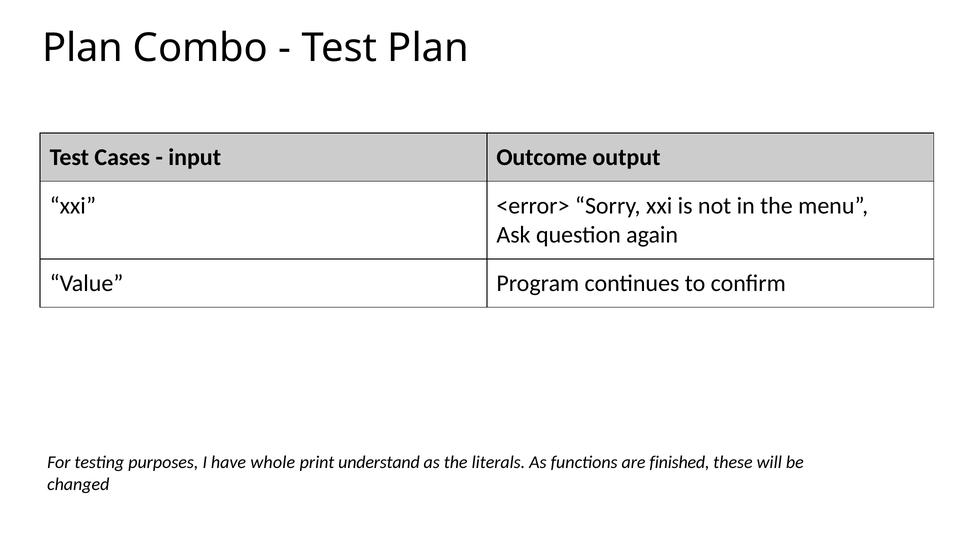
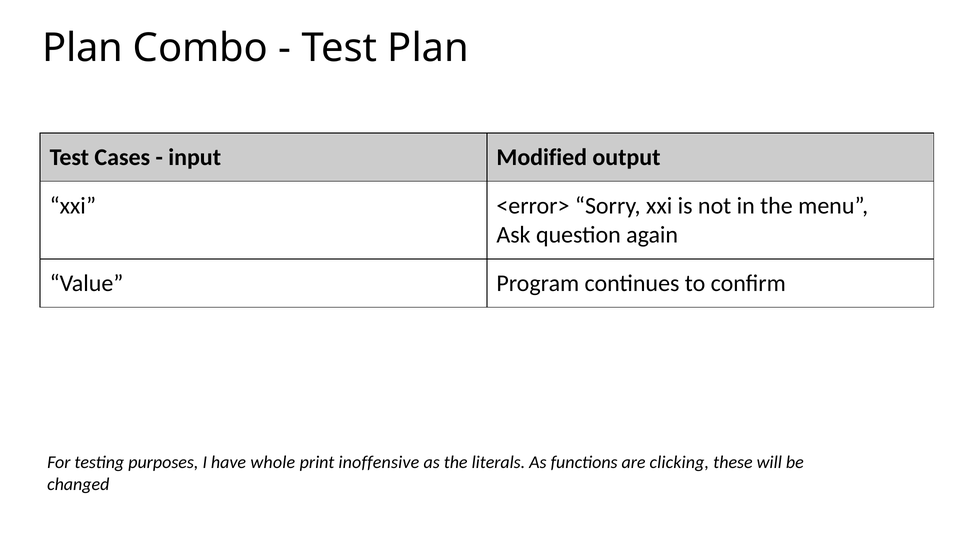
Outcome: Outcome -> Modified
understand: understand -> inoffensive
finished: finished -> clicking
